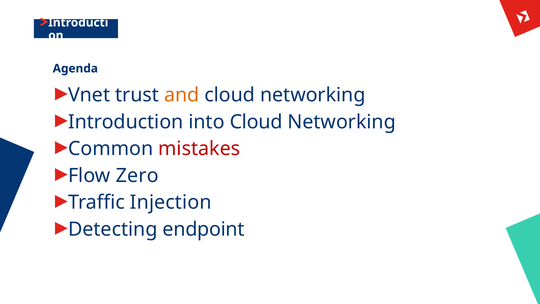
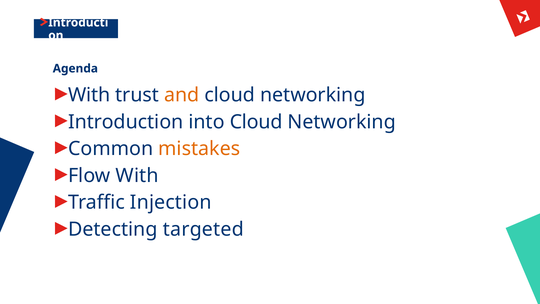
Vnet at (89, 95): Vnet -> With
mistakes colour: red -> orange
Flow Zero: Zero -> With
endpoint: endpoint -> targeted
